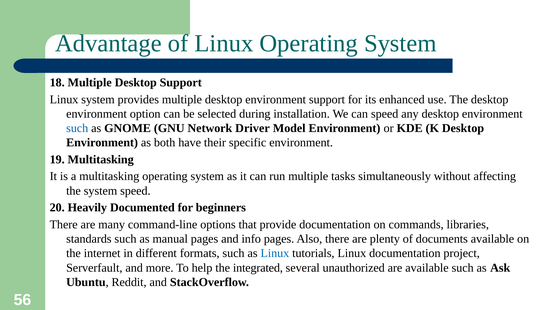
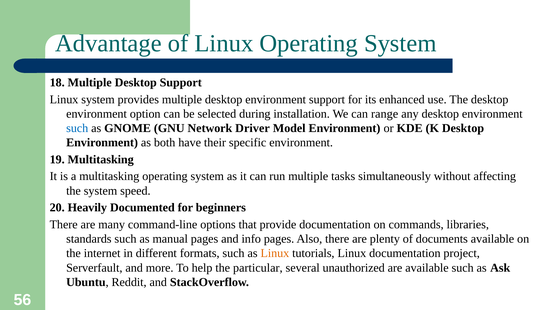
can speed: speed -> range
Linux at (275, 254) colour: blue -> orange
integrated: integrated -> particular
